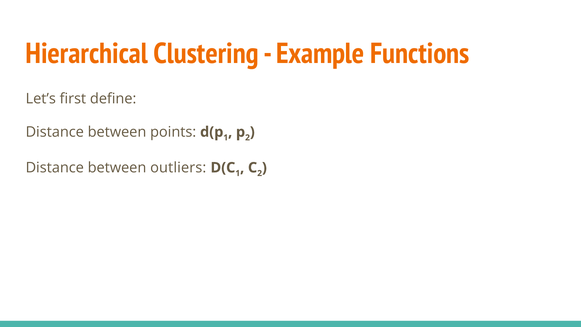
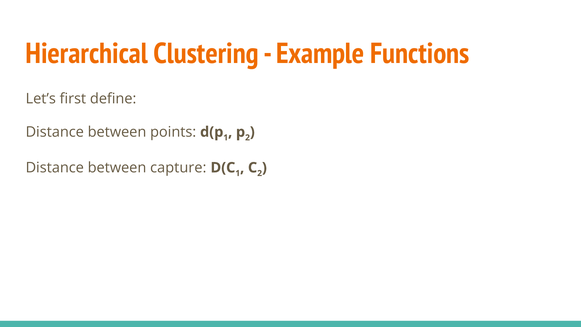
outliers: outliers -> capture
